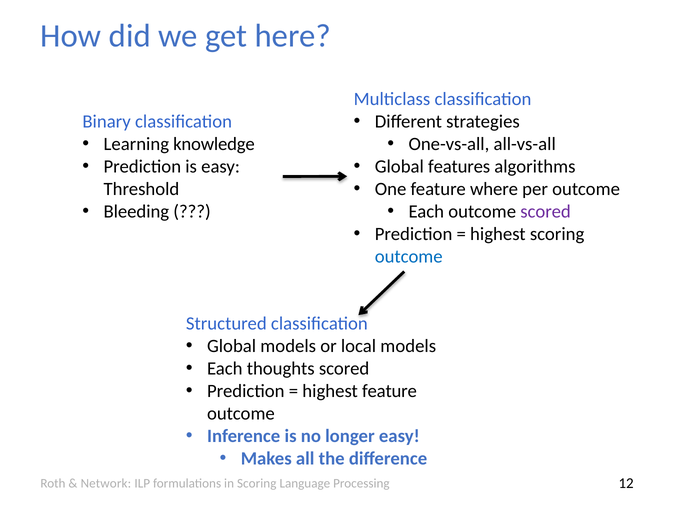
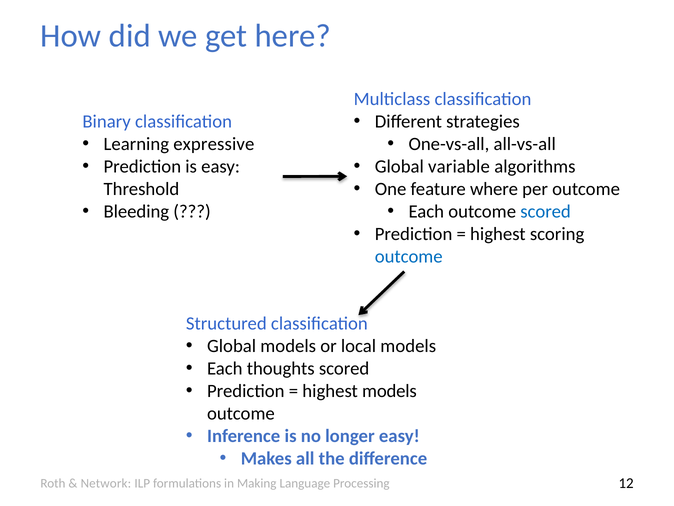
knowledge: knowledge -> expressive
features: features -> variable
scored at (546, 211) colour: purple -> blue
highest feature: feature -> models
in Scoring: Scoring -> Making
